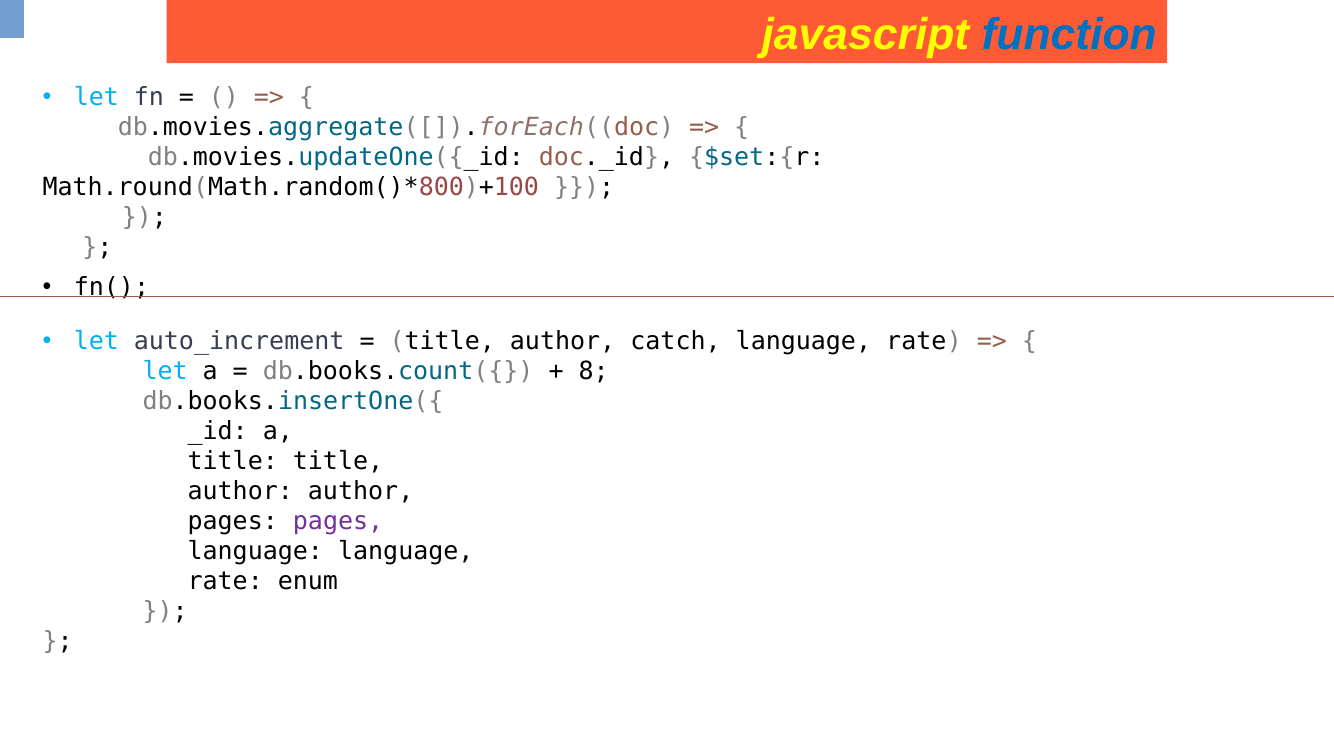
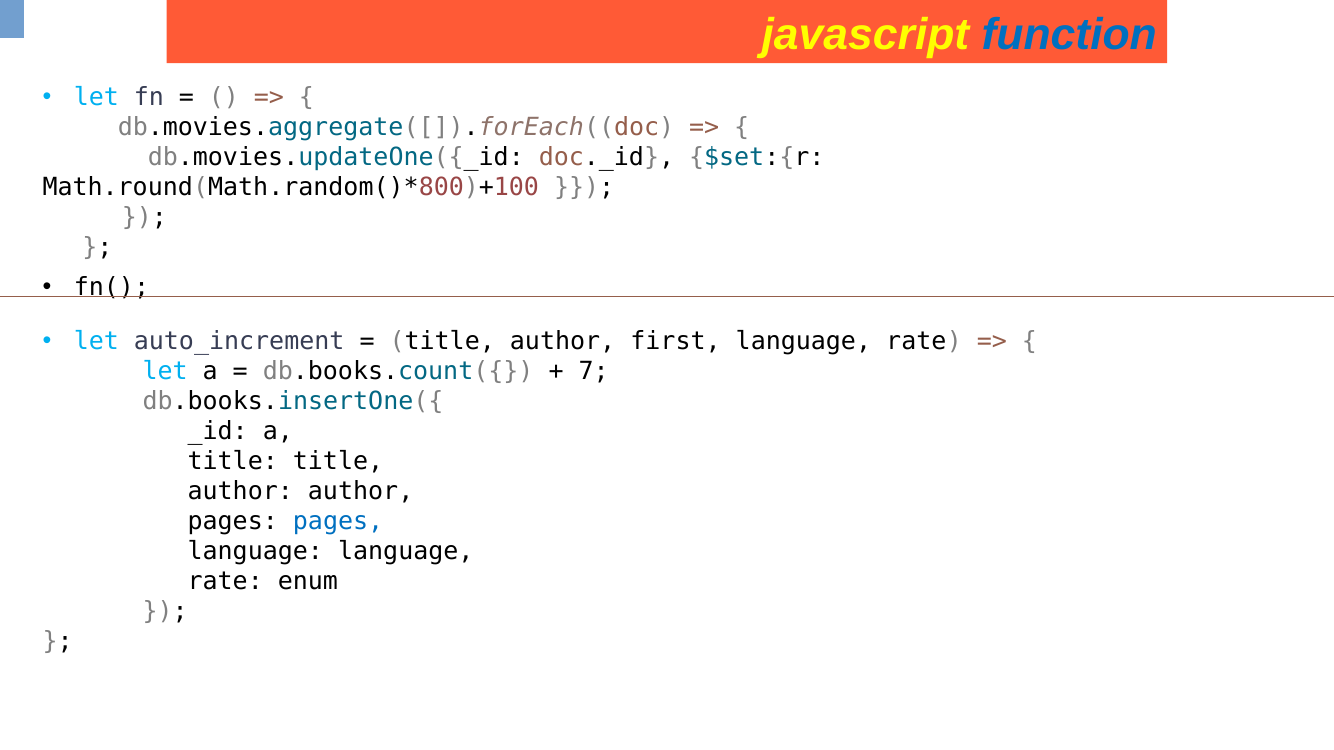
catch: catch -> first
8: 8 -> 7
pages at (338, 522) colour: purple -> blue
